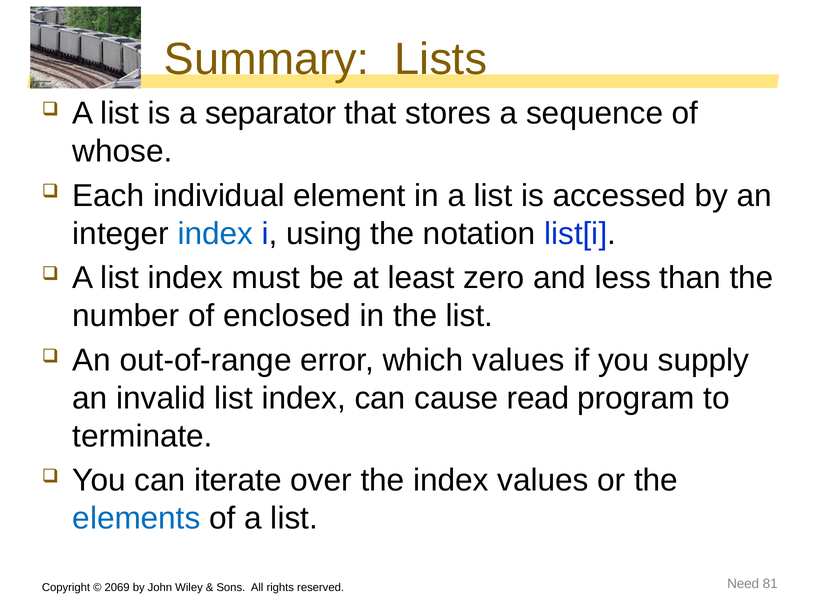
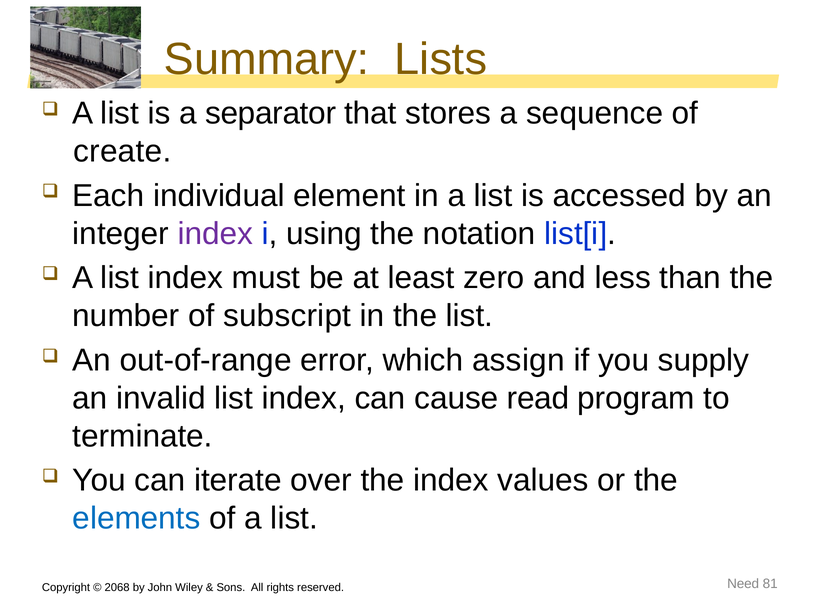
whose: whose -> create
index at (215, 234) colour: blue -> purple
enclosed: enclosed -> subscript
which values: values -> assign
2069: 2069 -> 2068
